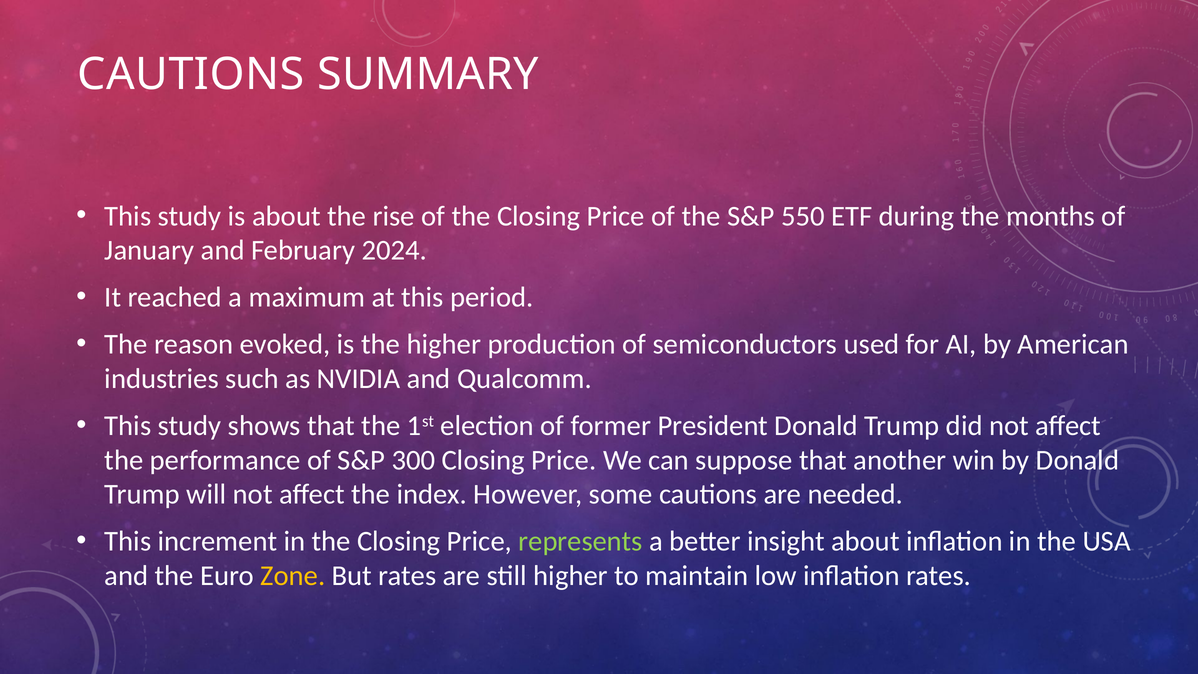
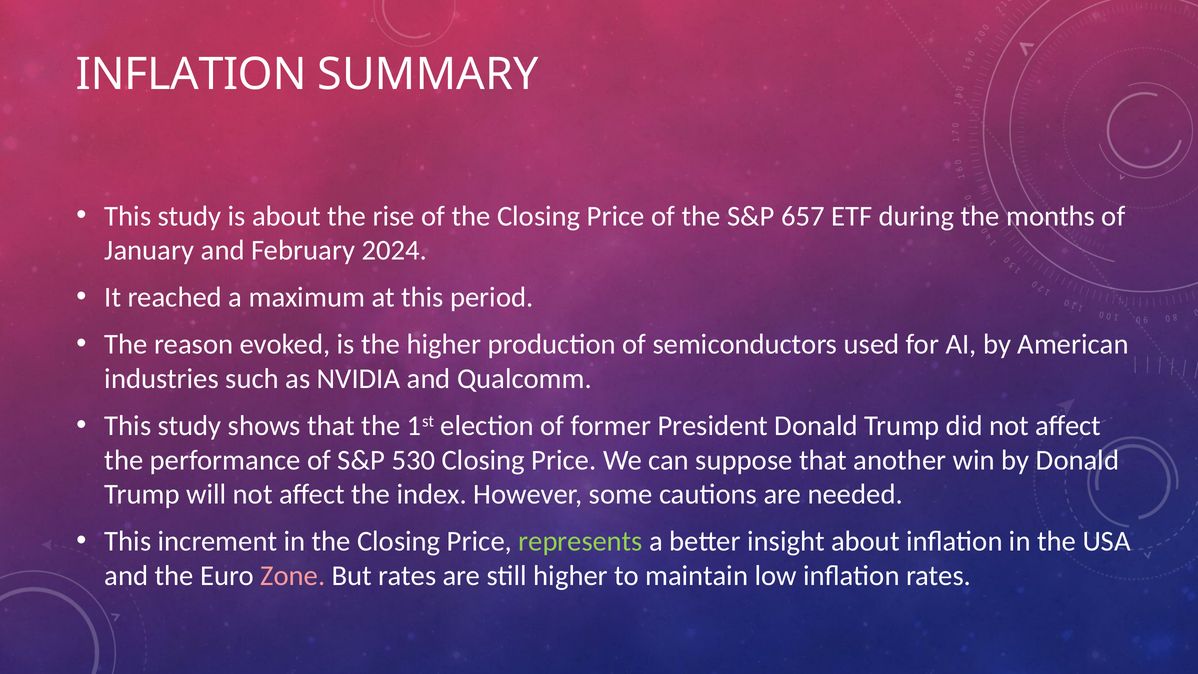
CAUTIONS at (191, 74): CAUTIONS -> INFLATION
550: 550 -> 657
300: 300 -> 530
Zone colour: yellow -> pink
